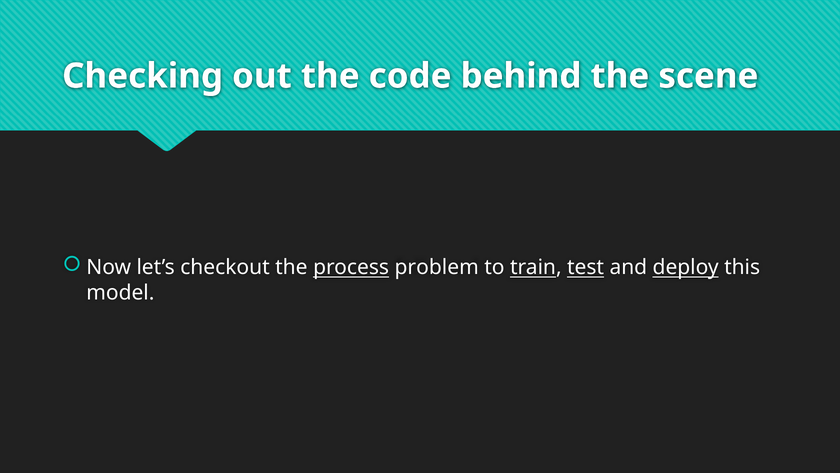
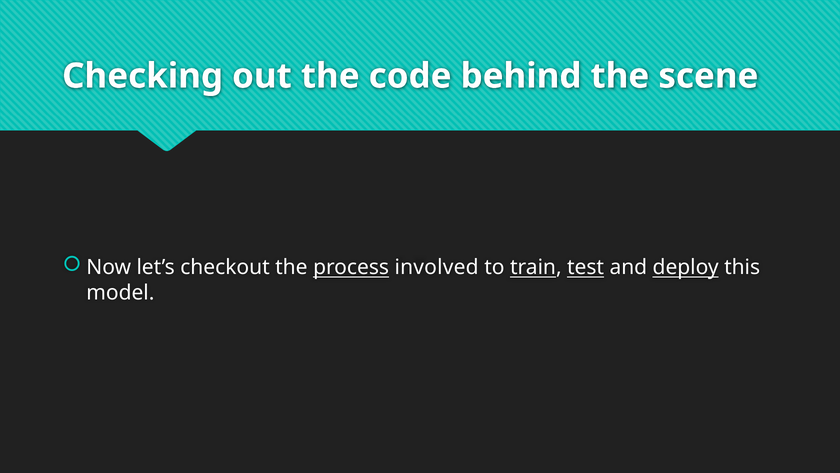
problem: problem -> involved
